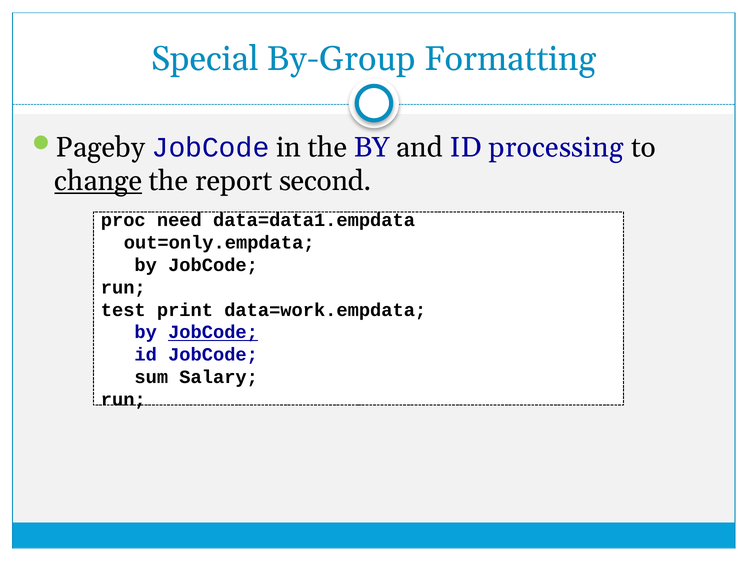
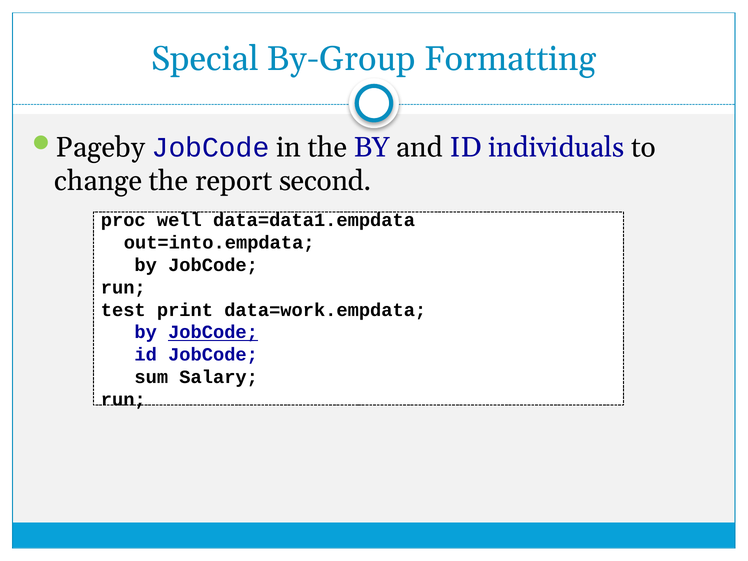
processing: processing -> individuals
change underline: present -> none
need: need -> well
out=only.empdata: out=only.empdata -> out=into.empdata
